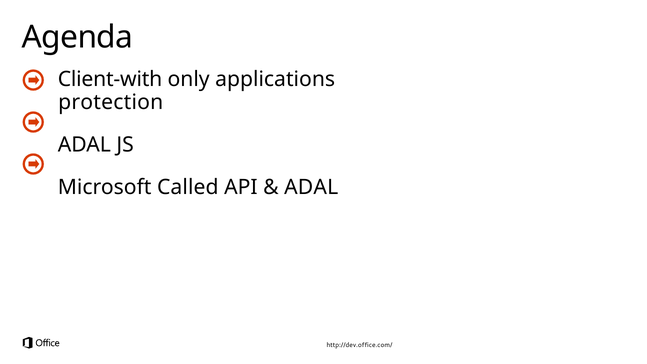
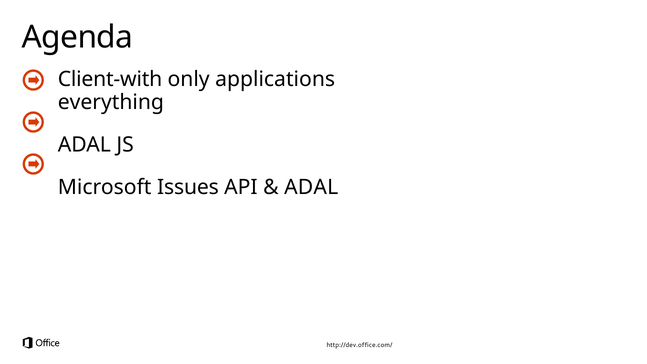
protection: protection -> everything
Called: Called -> Issues
